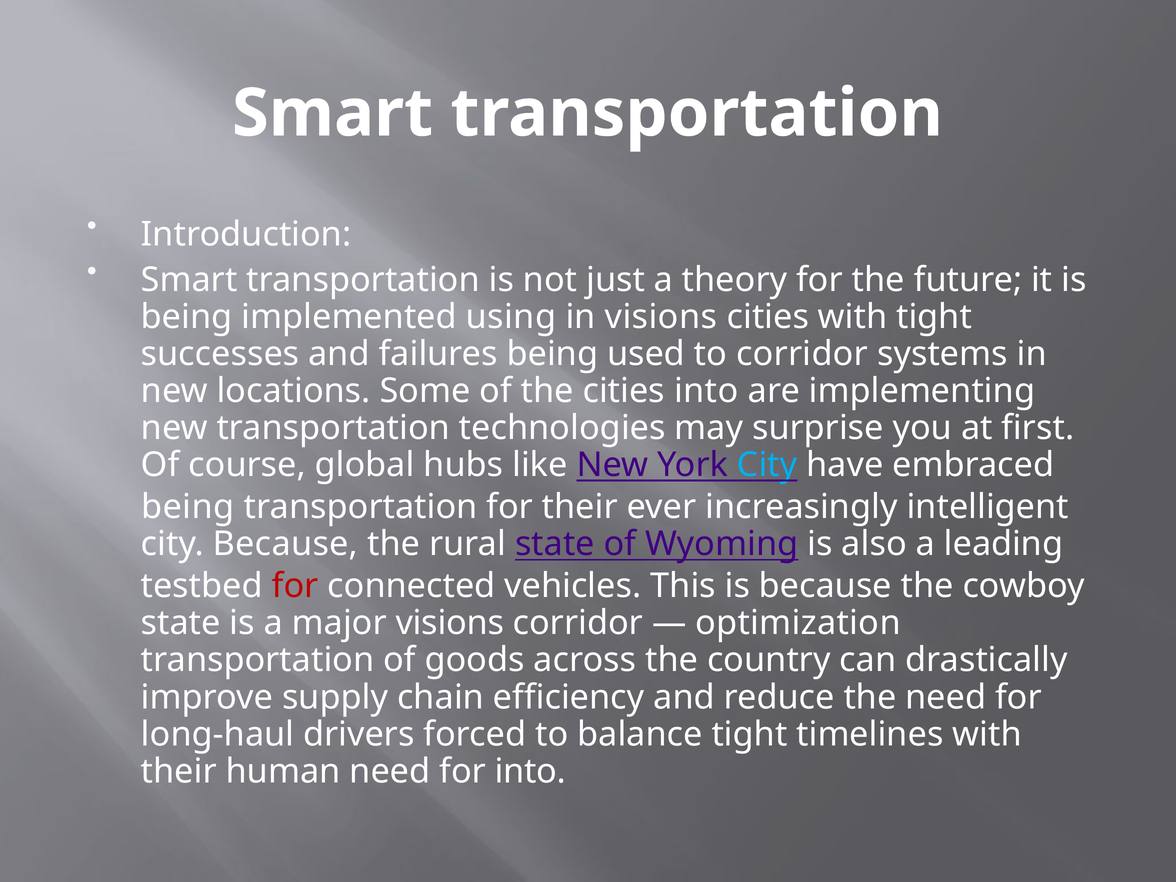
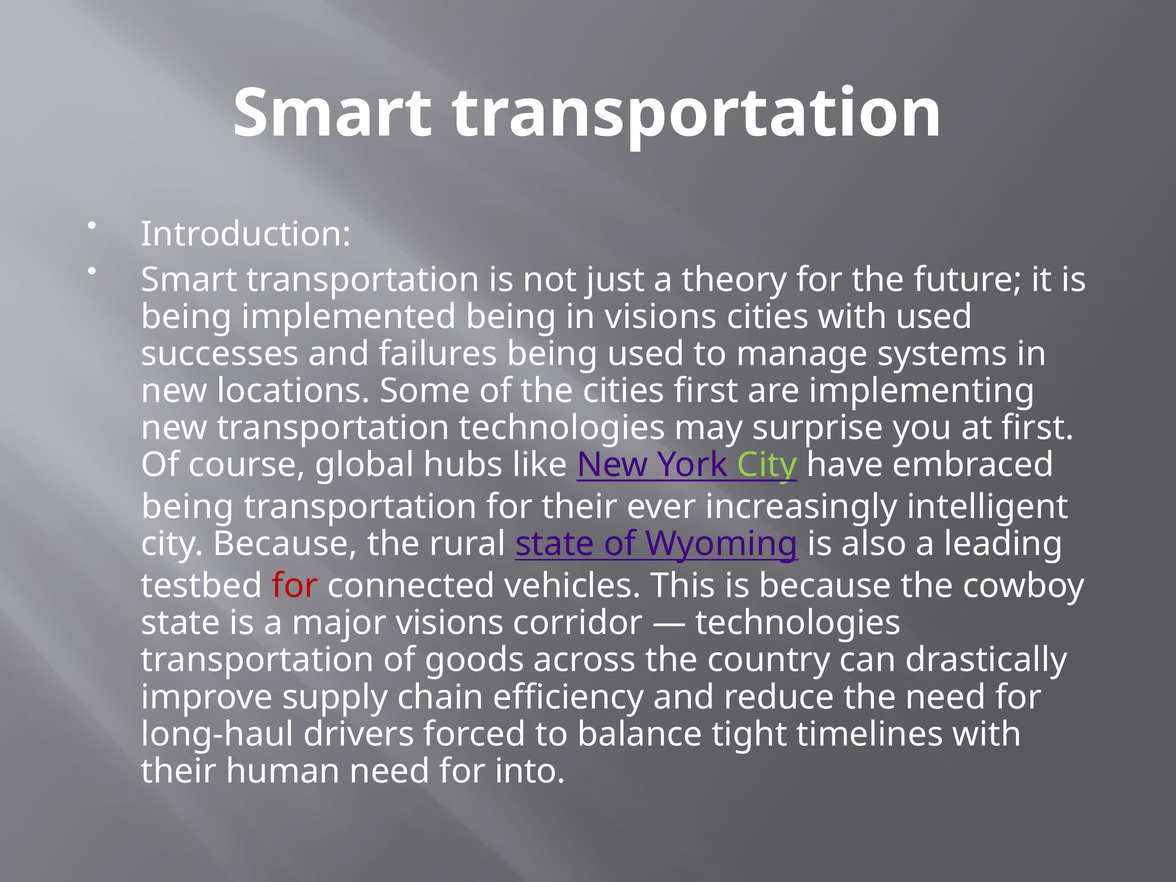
implemented using: using -> being
with tight: tight -> used
to corridor: corridor -> manage
cities into: into -> first
City at (767, 465) colour: light blue -> light green
optimization at (798, 623): optimization -> technologies
